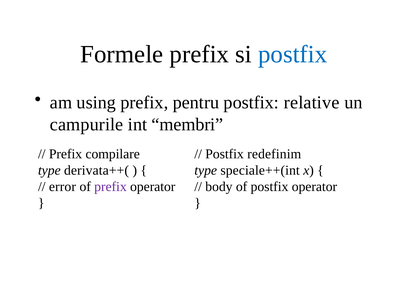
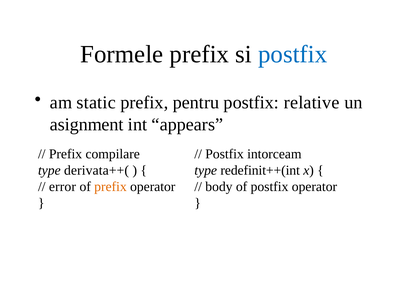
using: using -> static
campurile: campurile -> asignment
membri: membri -> appears
redefinim: redefinim -> intorceam
speciale++(int: speciale++(int -> redefinit++(int
prefix at (110, 187) colour: purple -> orange
